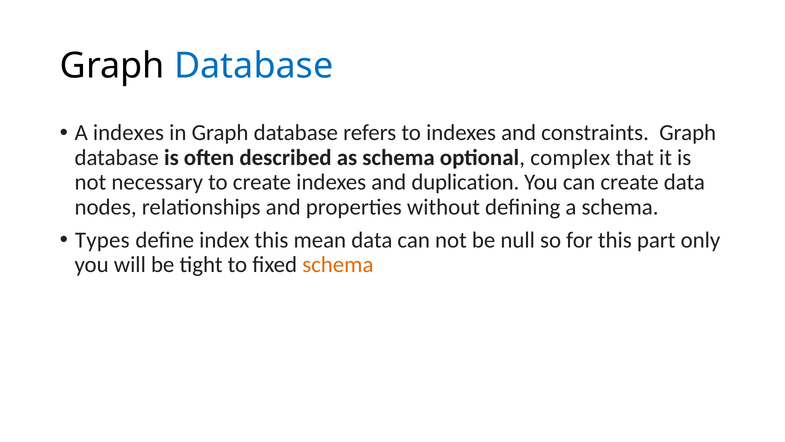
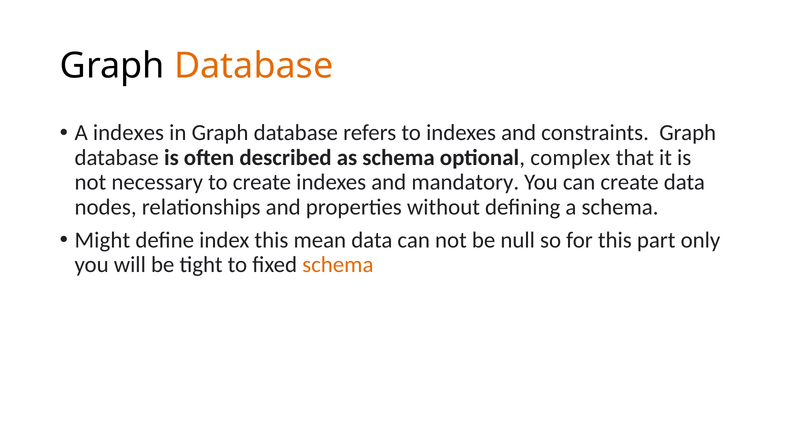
Database at (254, 66) colour: blue -> orange
duplication: duplication -> mandatory
Types: Types -> Might
